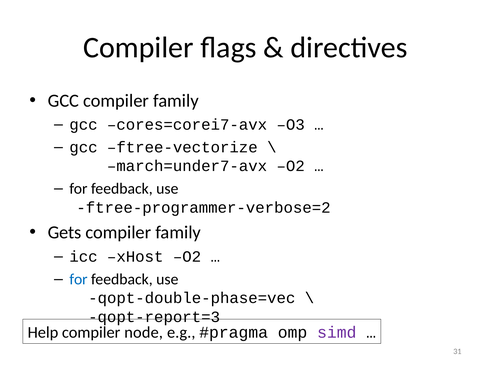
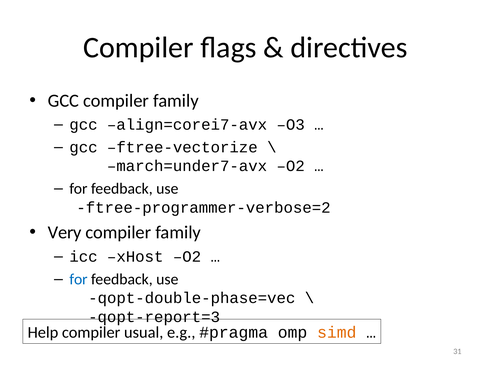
cores=corei7-avx: cores=corei7-avx -> align=corei7-avx
Gets: Gets -> Very
node: node -> usual
simd colour: purple -> orange
